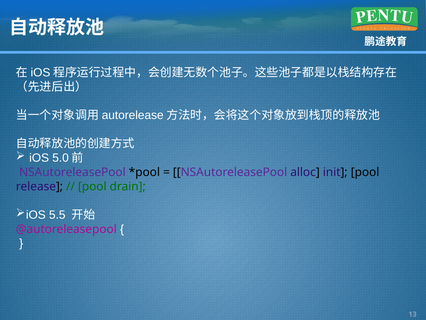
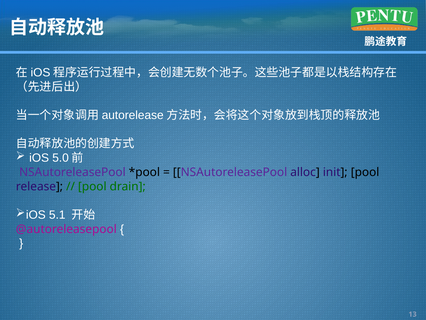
5.5: 5.5 -> 5.1
